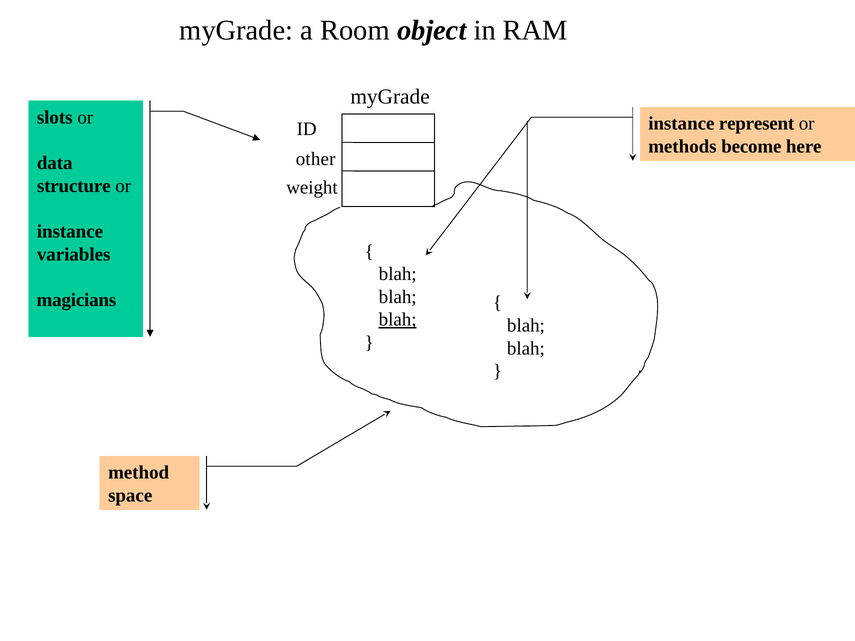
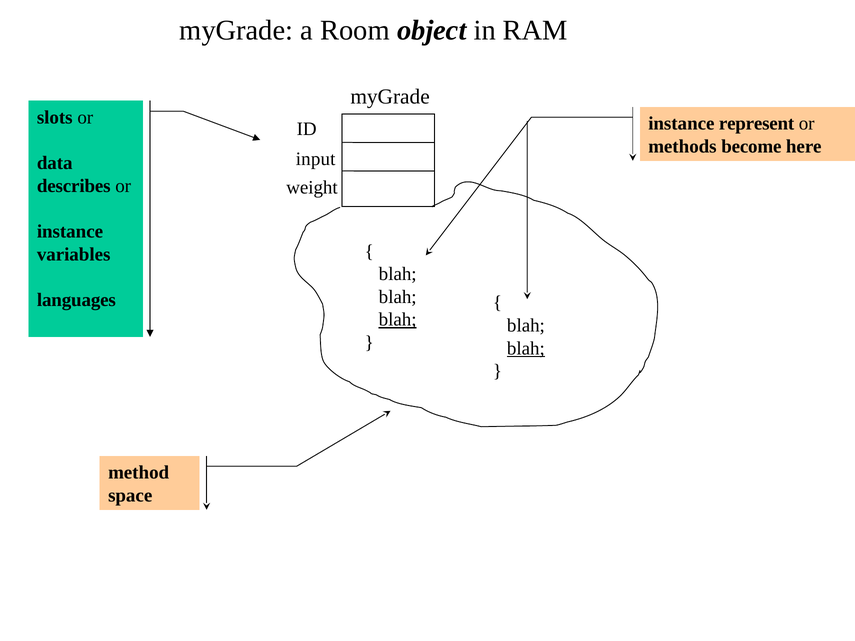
other: other -> input
structure: structure -> describes
magicians: magicians -> languages
blah at (526, 348) underline: none -> present
